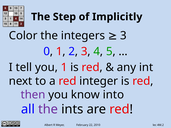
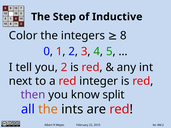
Implicitly: Implicitly -> Inductive
3 at (123, 36): 3 -> 8
you 1: 1 -> 2
into: into -> split
the at (48, 109) colour: purple -> orange
